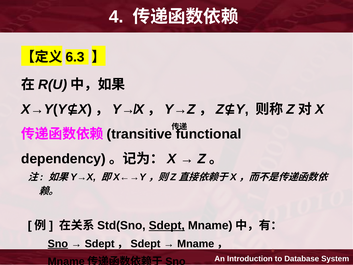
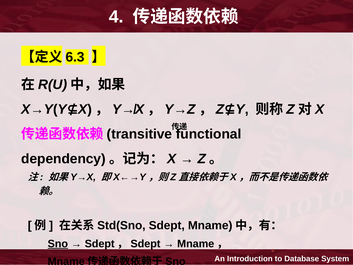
Sdept underline: present -> none
